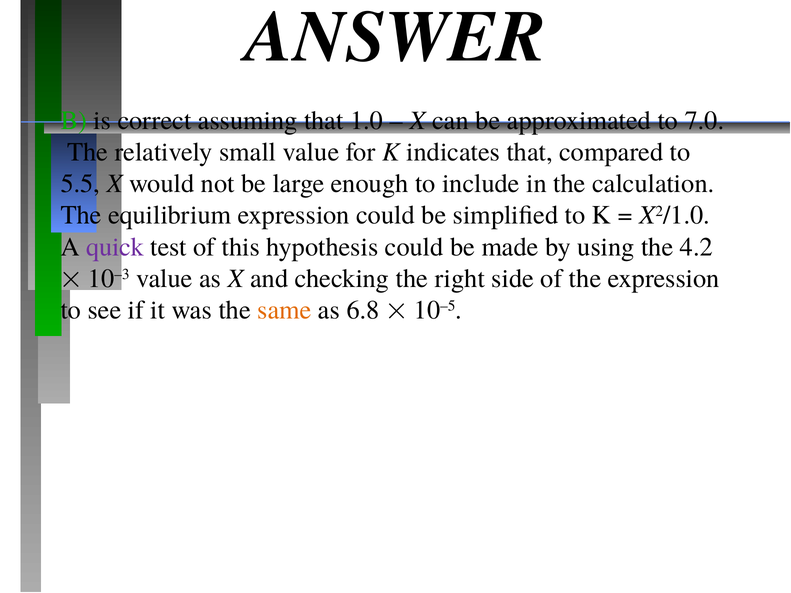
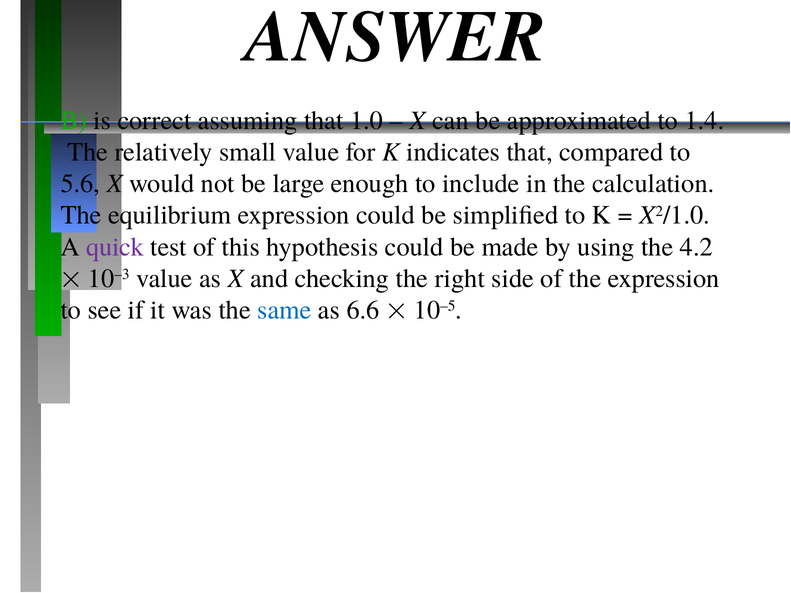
7.0: 7.0 -> 1.4
5.5: 5.5 -> 5.6
same colour: orange -> blue
6.8: 6.8 -> 6.6
